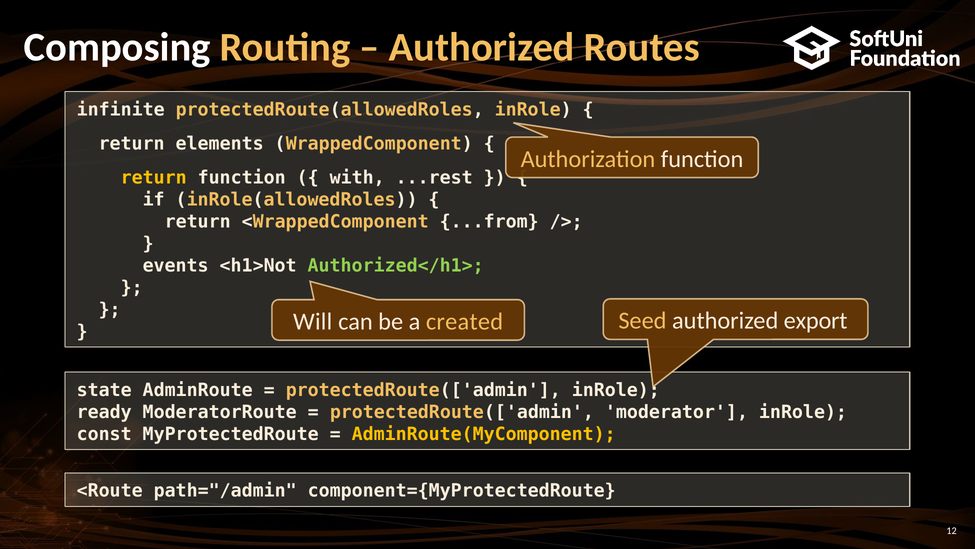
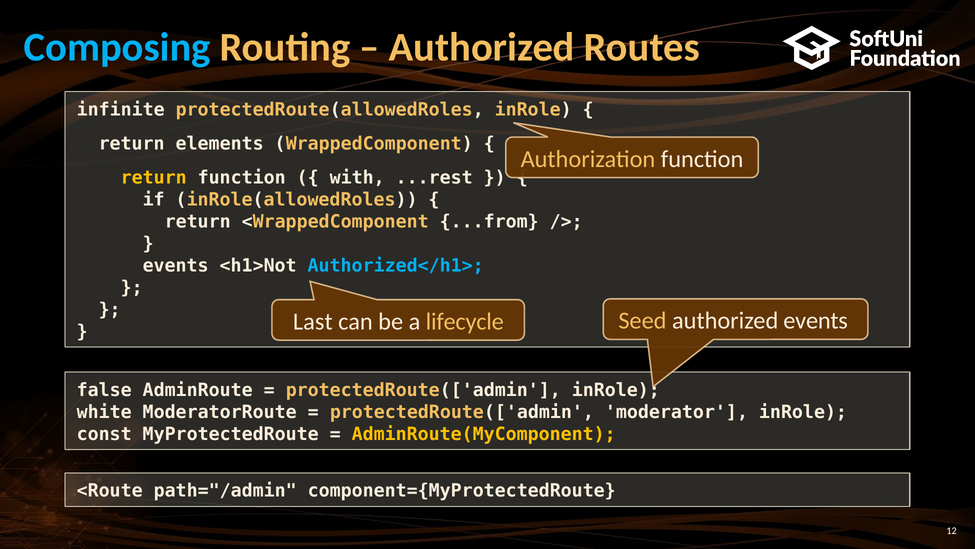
Composing colour: white -> light blue
Authorized</h1> colour: light green -> light blue
authorized export: export -> events
Will: Will -> Last
created: created -> lifecycle
state: state -> false
ready: ready -> white
